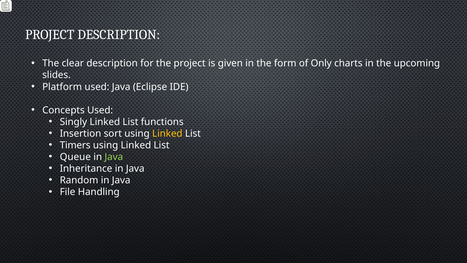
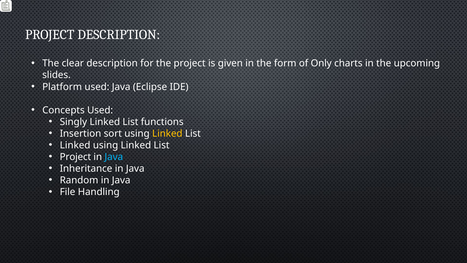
Timers at (75, 145): Timers -> Linked
Queue at (75, 157): Queue -> Project
Java at (114, 157) colour: light green -> light blue
